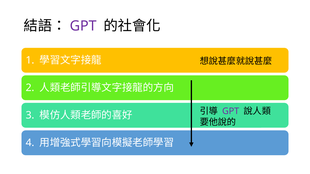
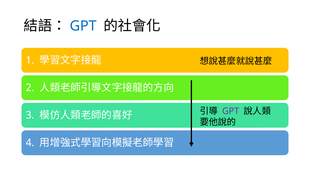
GPT at (83, 26) colour: purple -> blue
